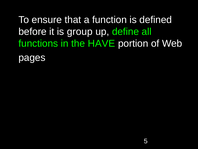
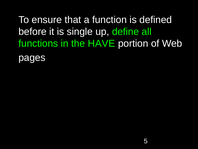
group: group -> single
